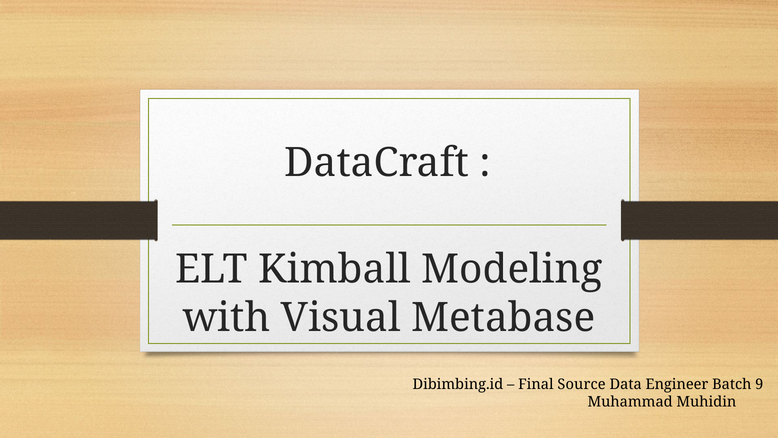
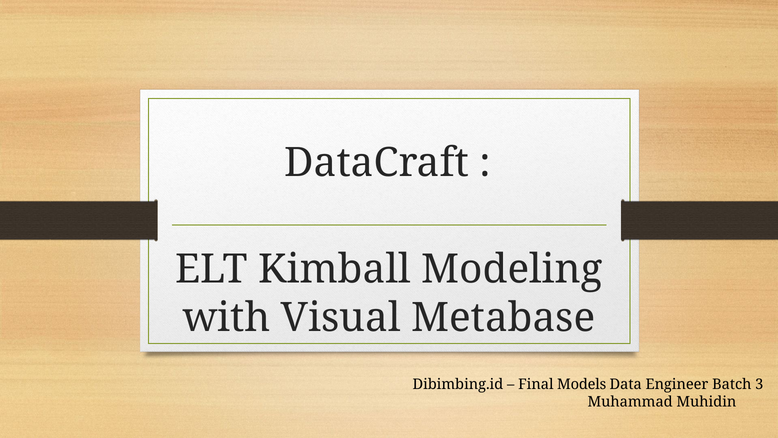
Source: Source -> Models
9: 9 -> 3
